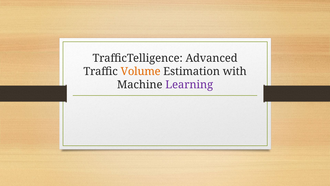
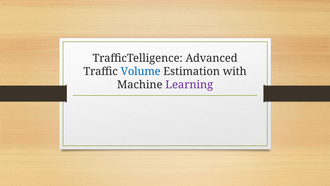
Volume colour: orange -> blue
